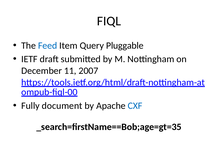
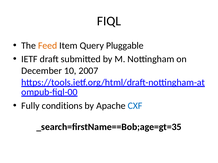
Feed colour: blue -> orange
11: 11 -> 10
document: document -> conditions
